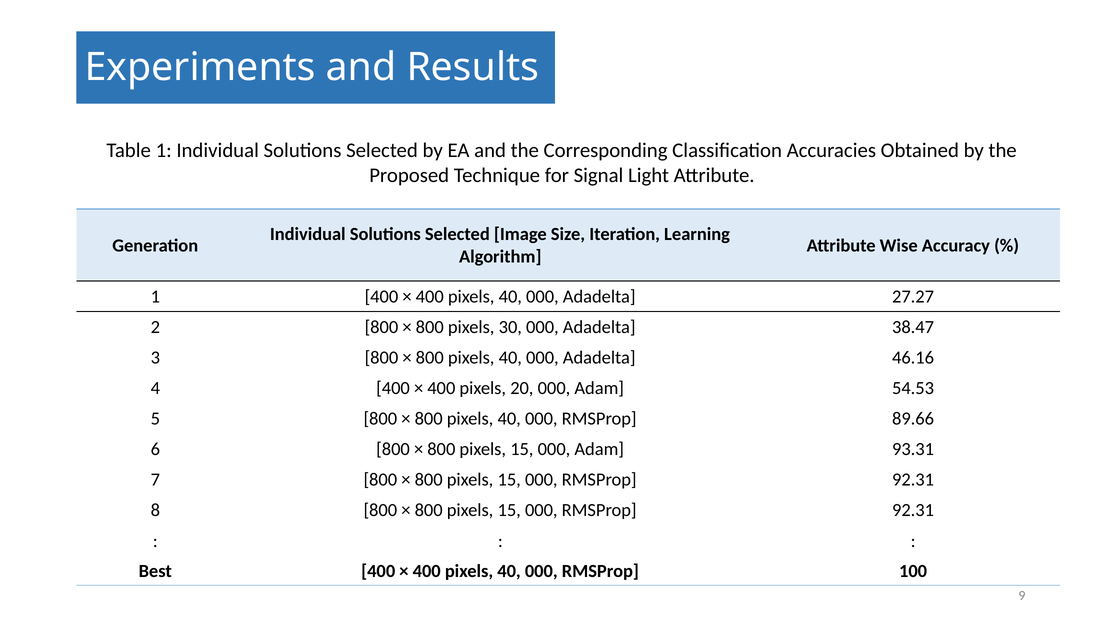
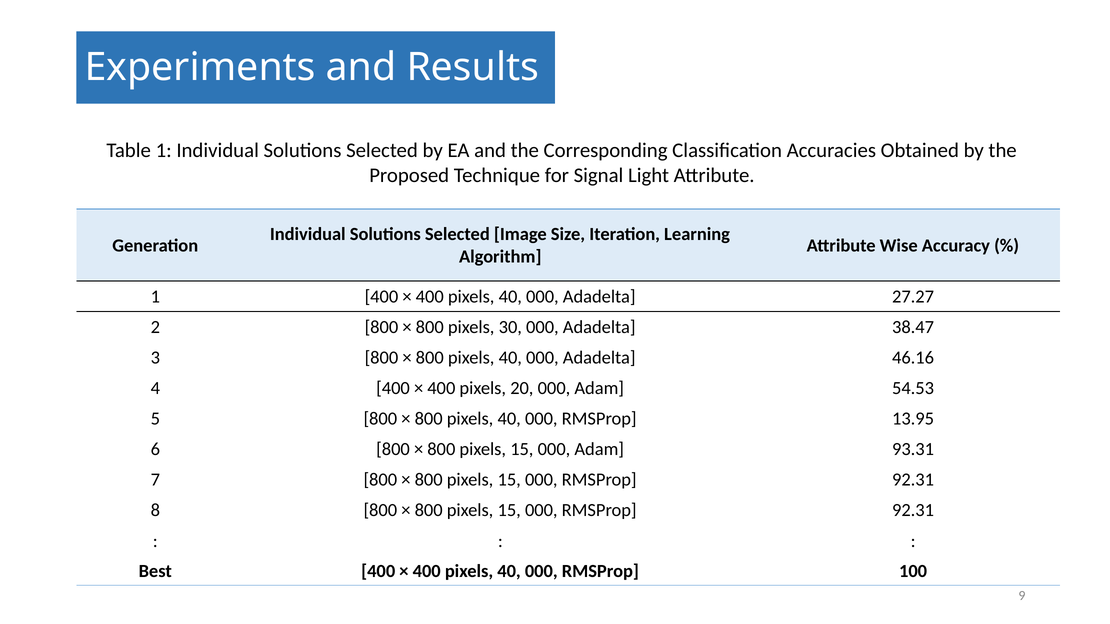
89.66: 89.66 -> 13.95
